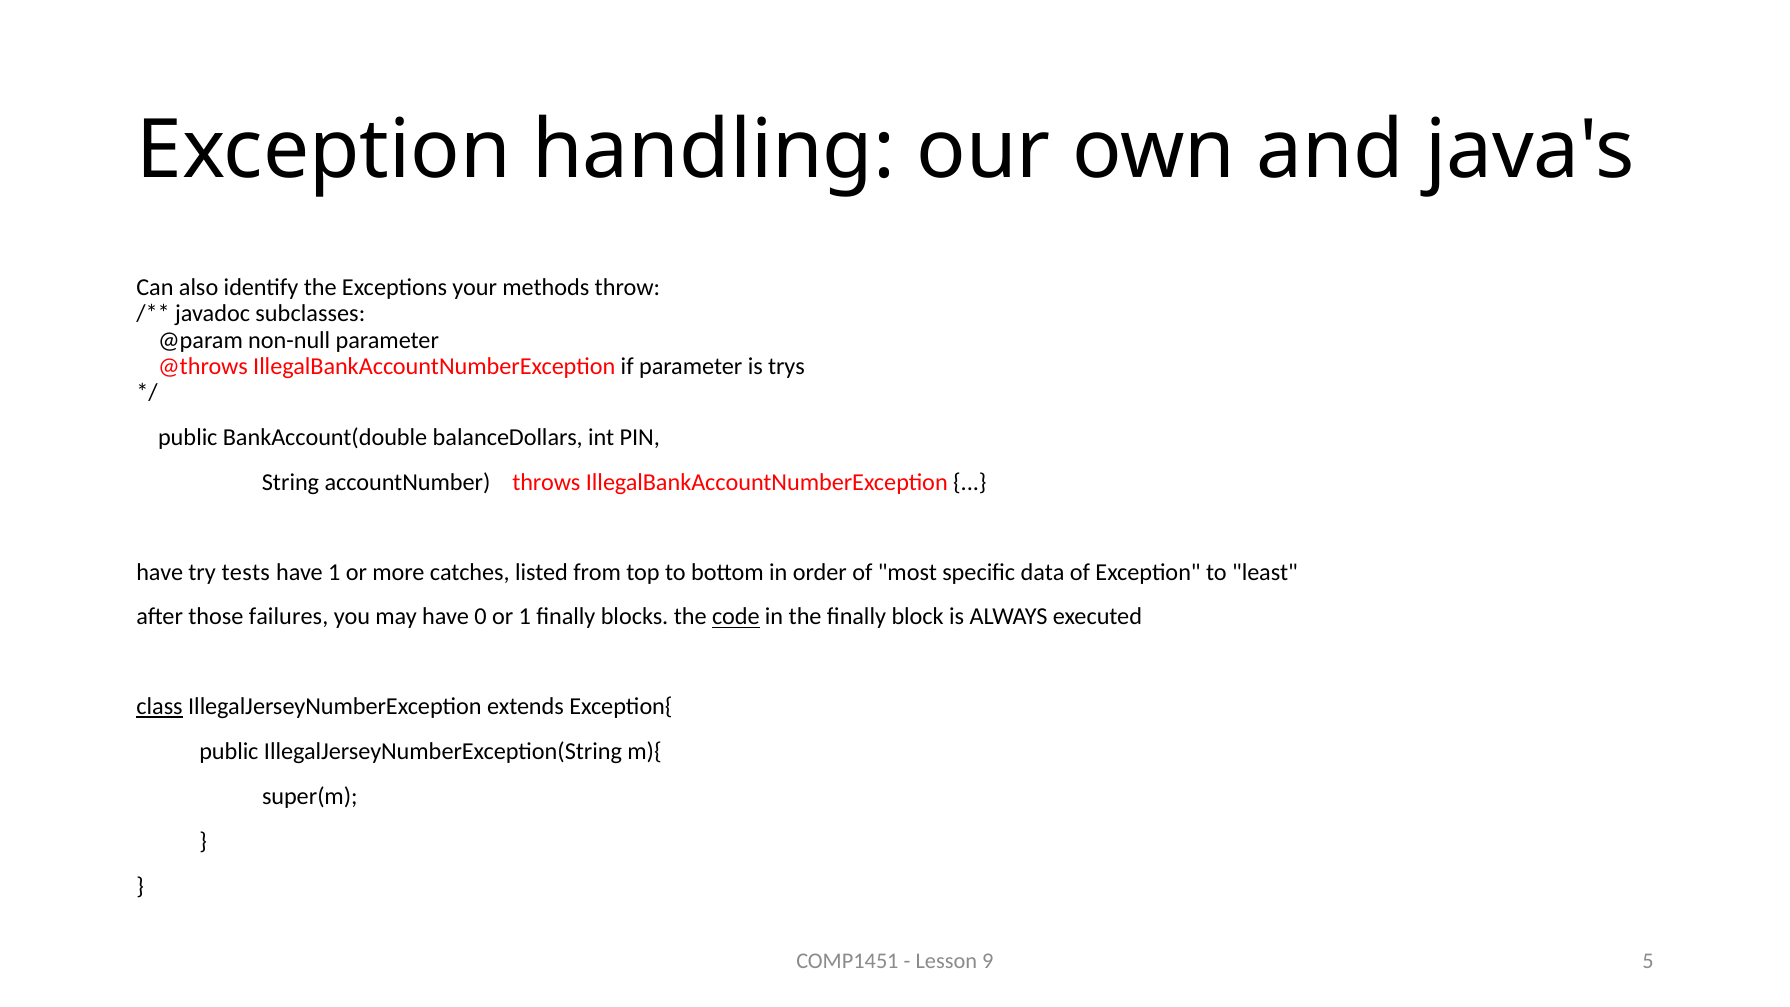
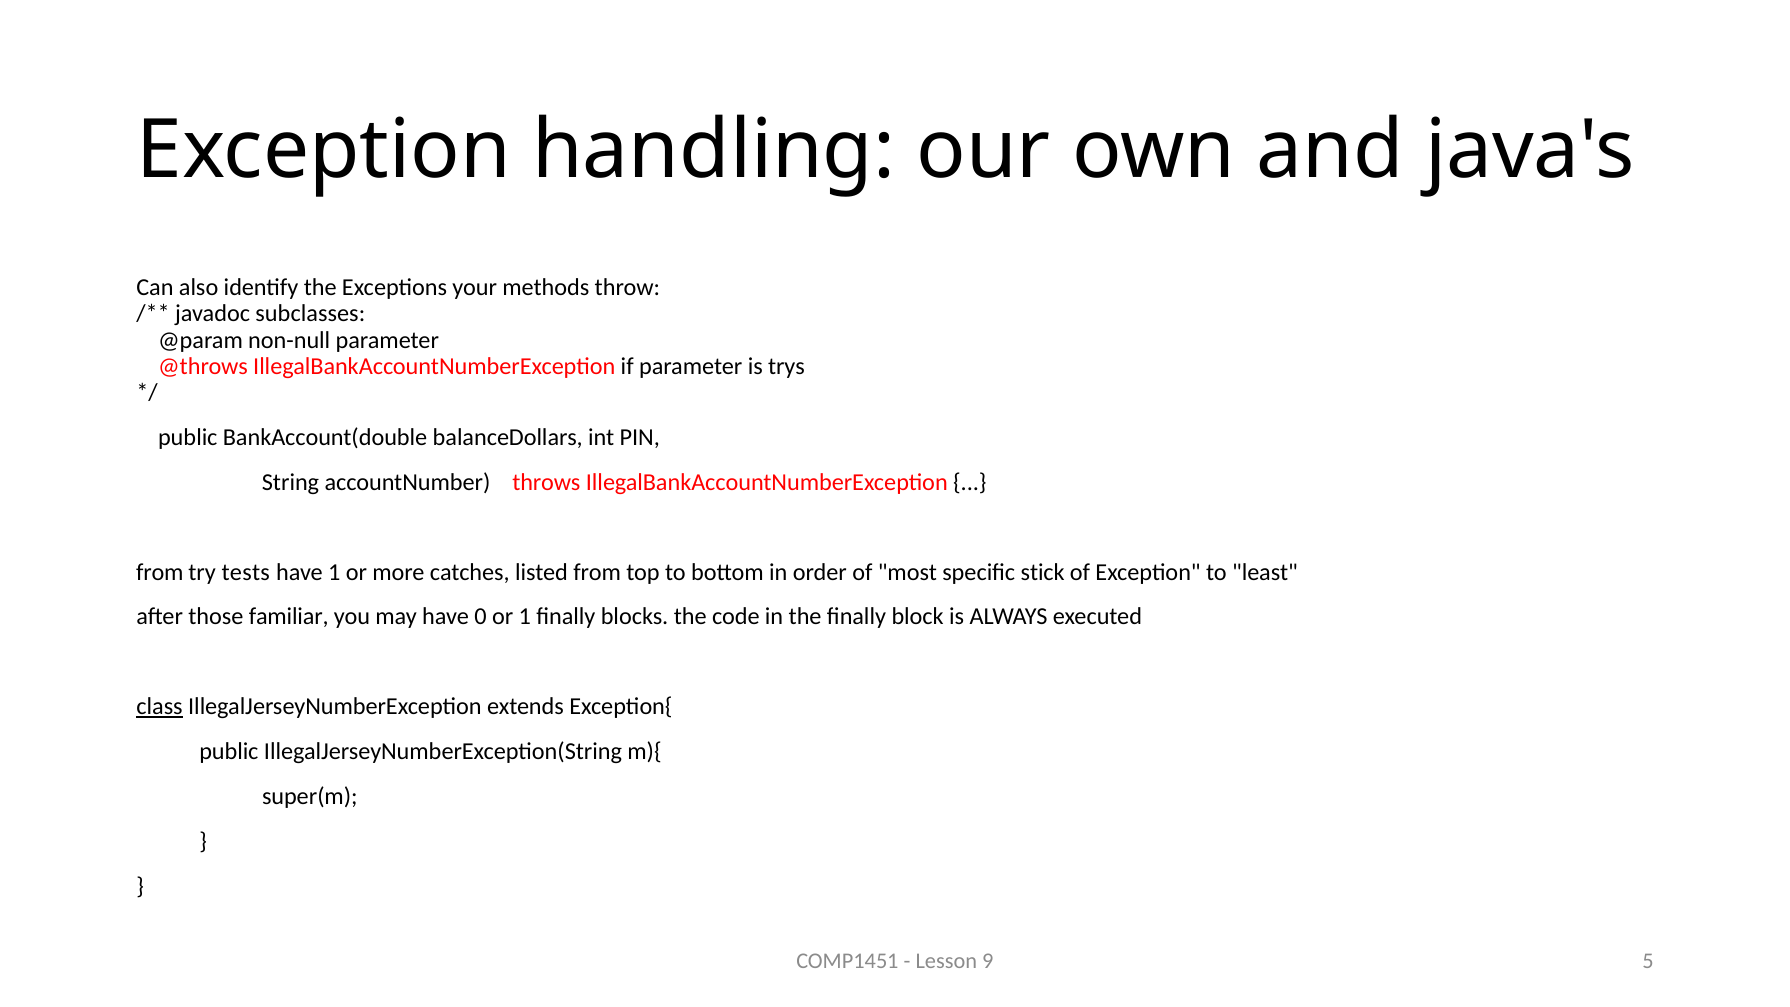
have at (160, 572): have -> from
data: data -> stick
failures: failures -> familiar
code underline: present -> none
